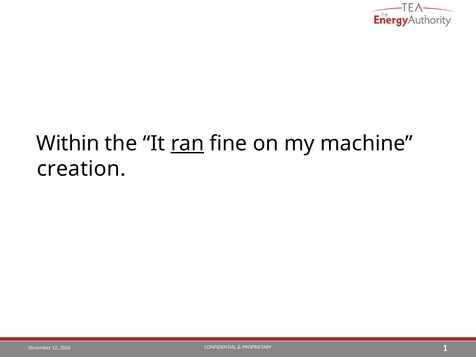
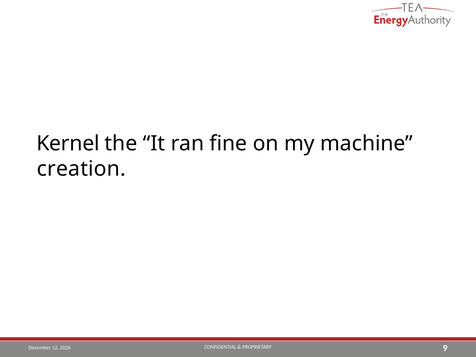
Within: Within -> Kernel
ran underline: present -> none
1: 1 -> 9
